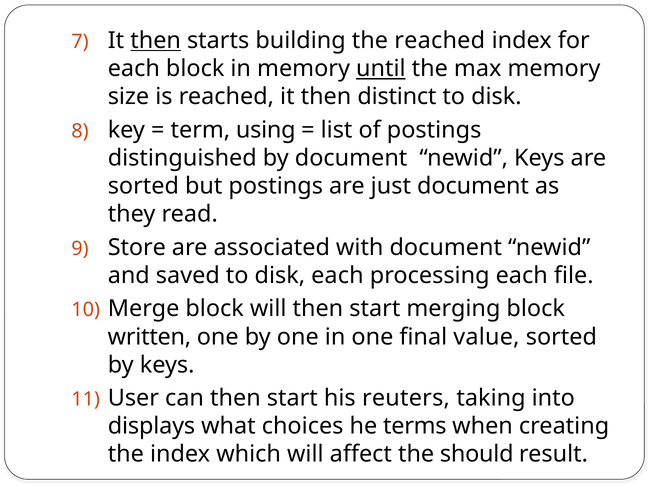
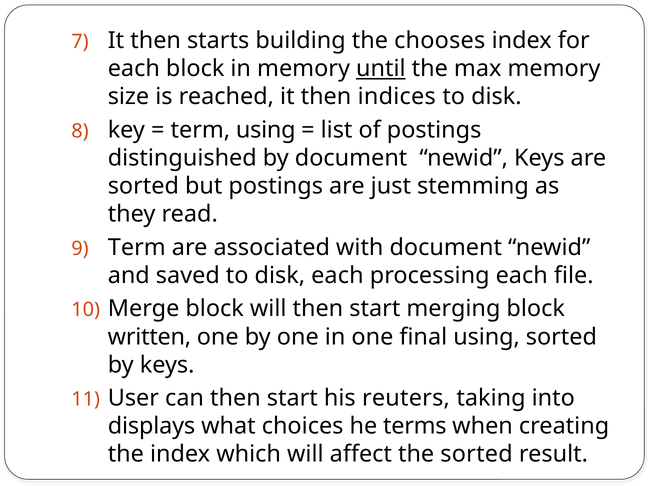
then at (156, 41) underline: present -> none
the reached: reached -> chooses
distinct: distinct -> indices
just document: document -> stemming
Store at (137, 248): Store -> Term
final value: value -> using
the should: should -> sorted
